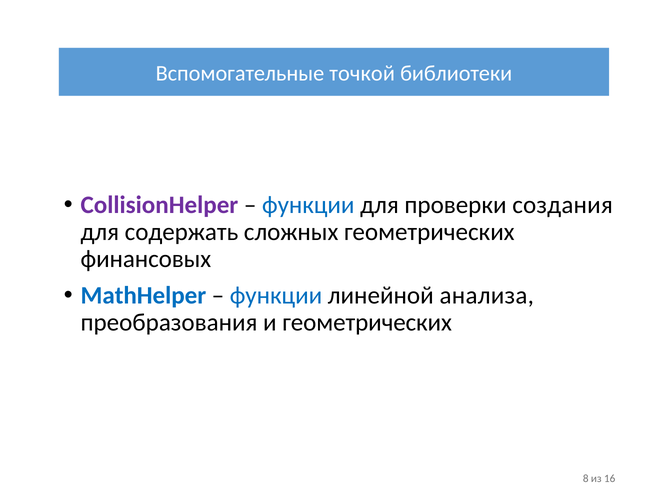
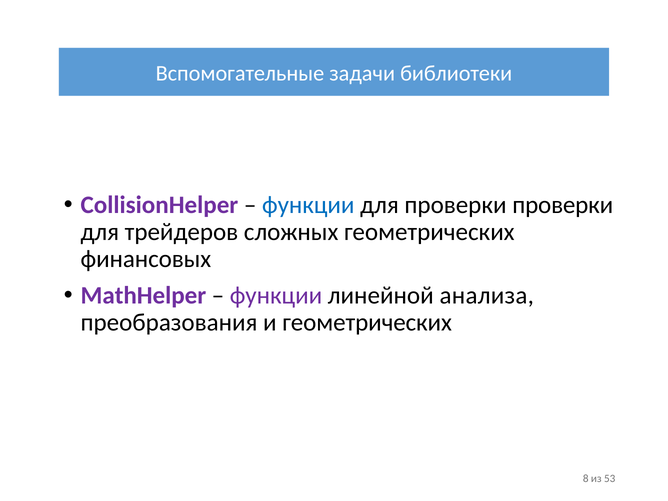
точкой: точкой -> задачи
проверки создания: создания -> проверки
содержать: содержать -> трейдеров
MathHelper colour: blue -> purple
функции at (276, 295) colour: blue -> purple
16: 16 -> 53
